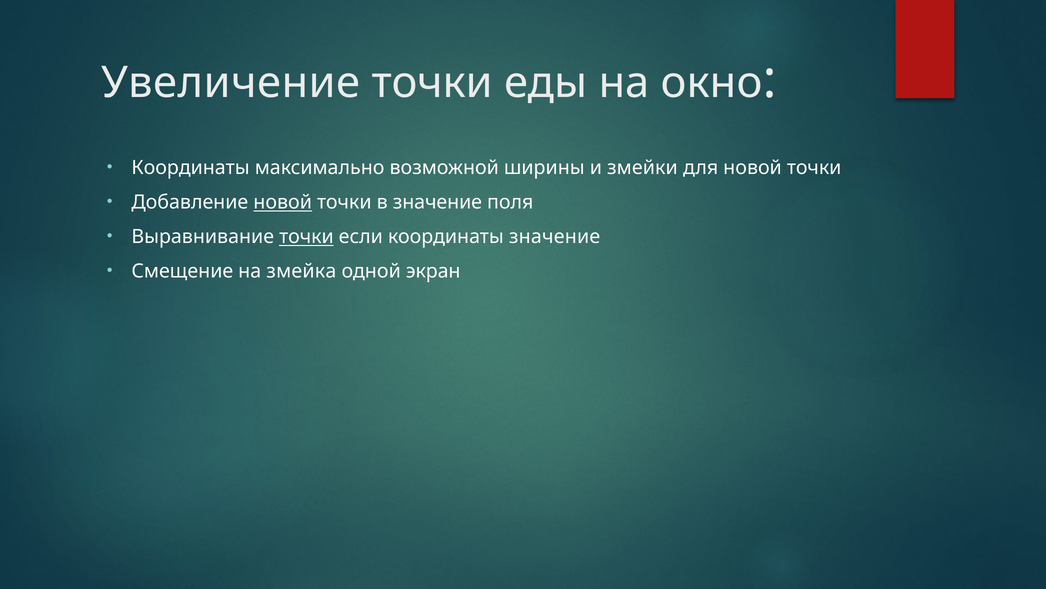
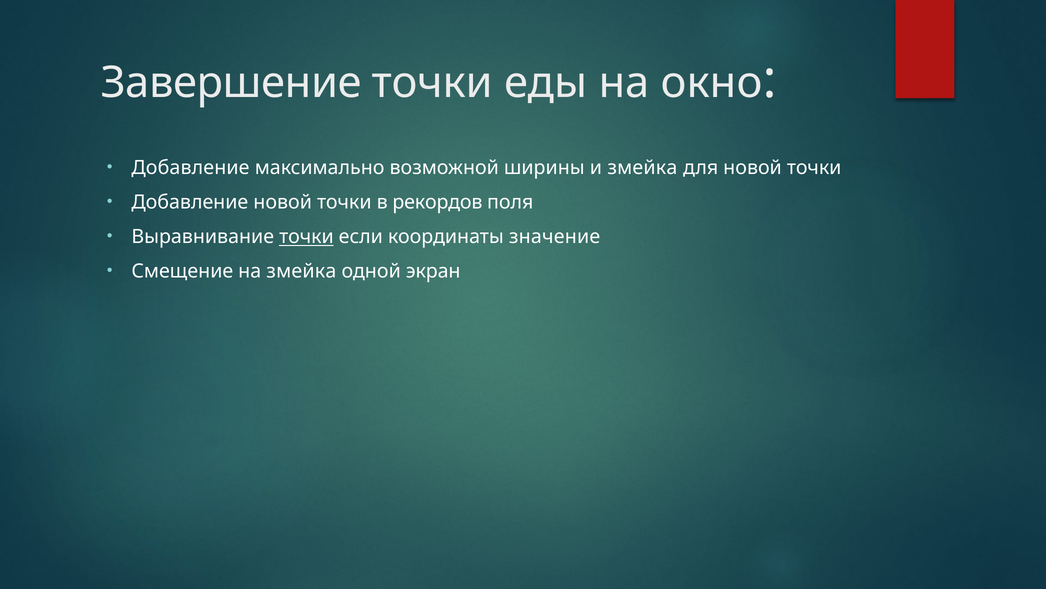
Увеличение: Увеличение -> Завершение
Координаты at (191, 168): Координаты -> Добавление
и змейки: змейки -> змейка
новой at (283, 202) underline: present -> none
в значение: значение -> рекордов
